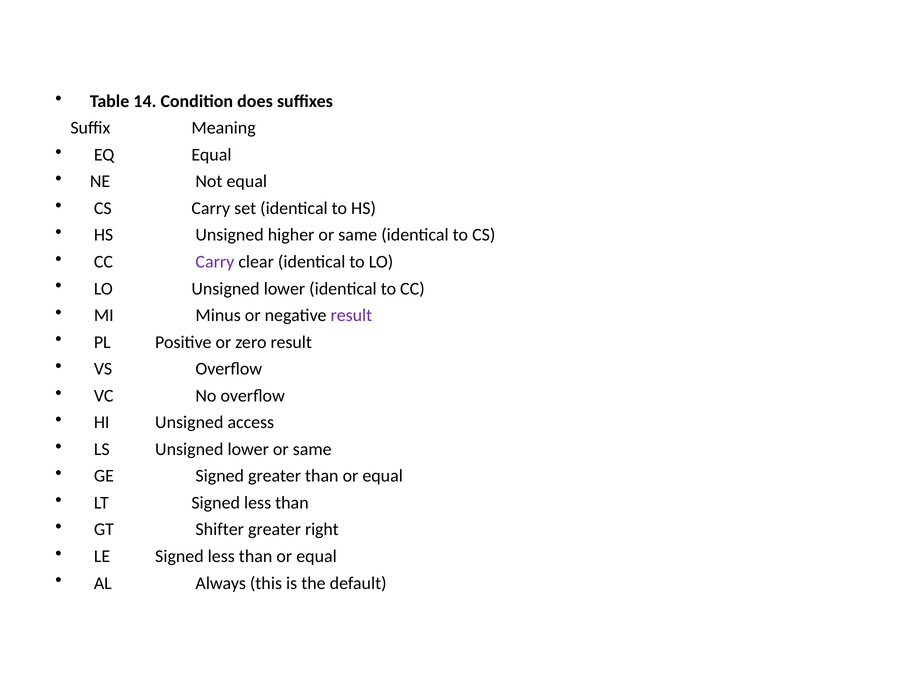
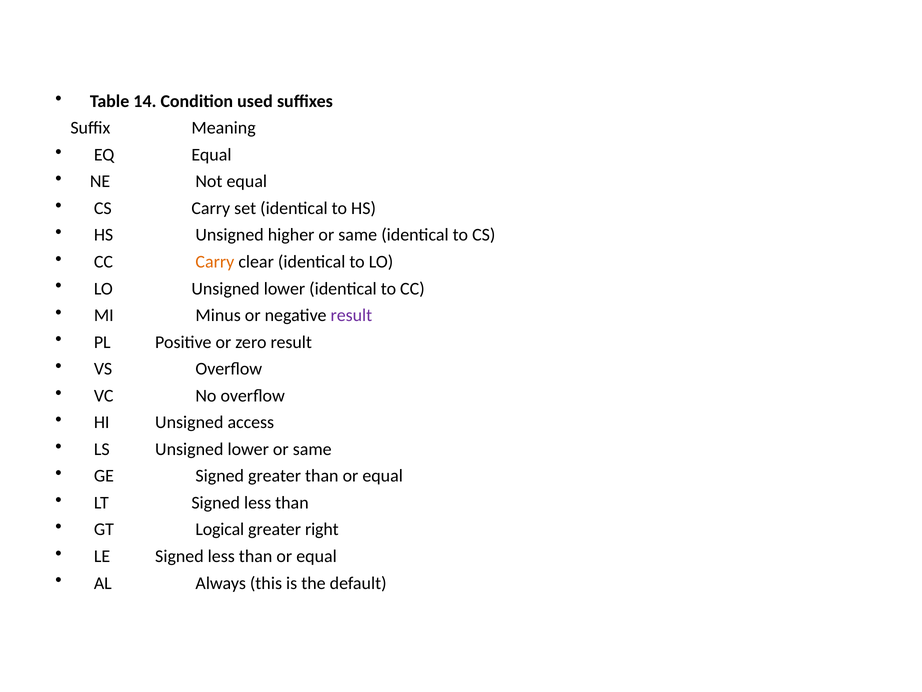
does: does -> used
Carry at (215, 262) colour: purple -> orange
Shifter: Shifter -> Logical
